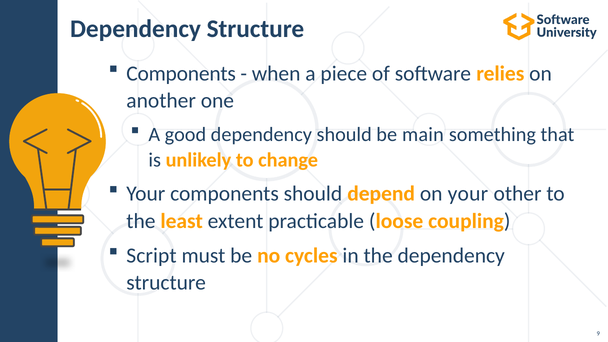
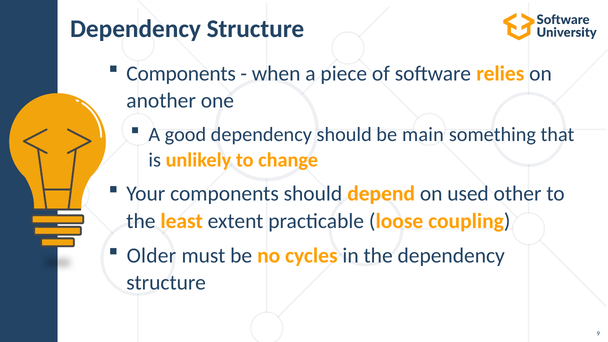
on your: your -> used
Script: Script -> Older
